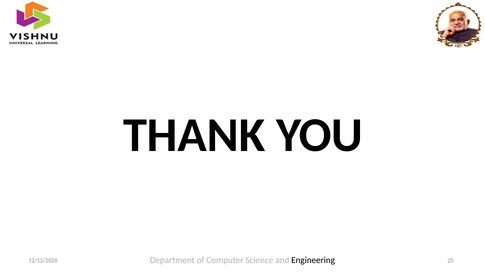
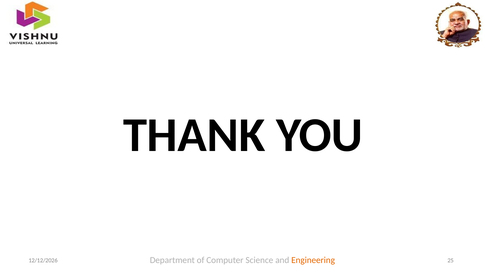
Engineering colour: black -> orange
